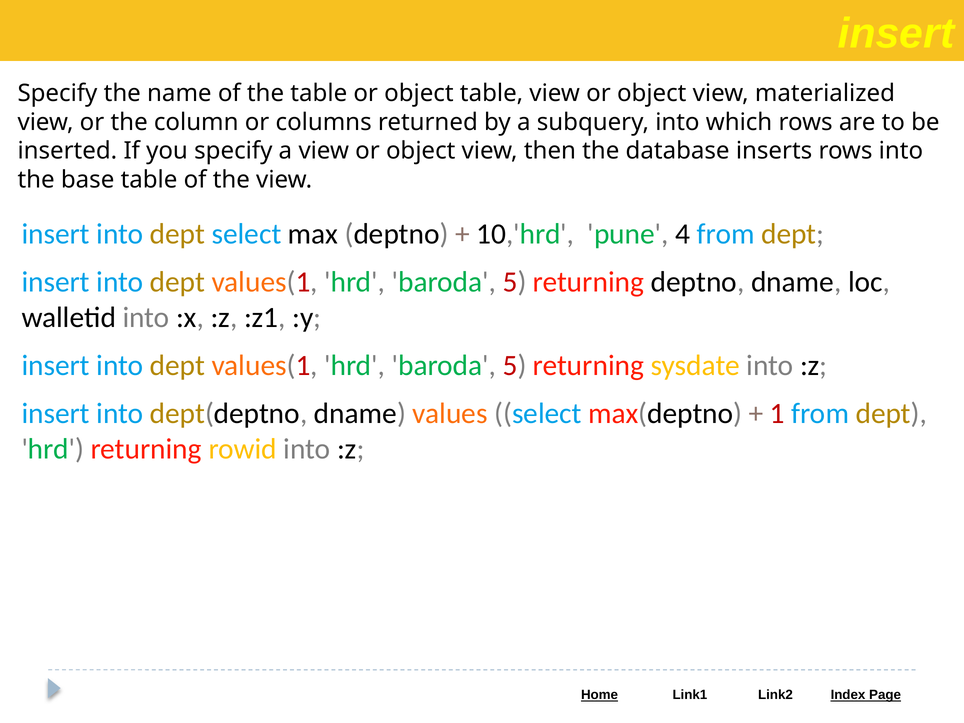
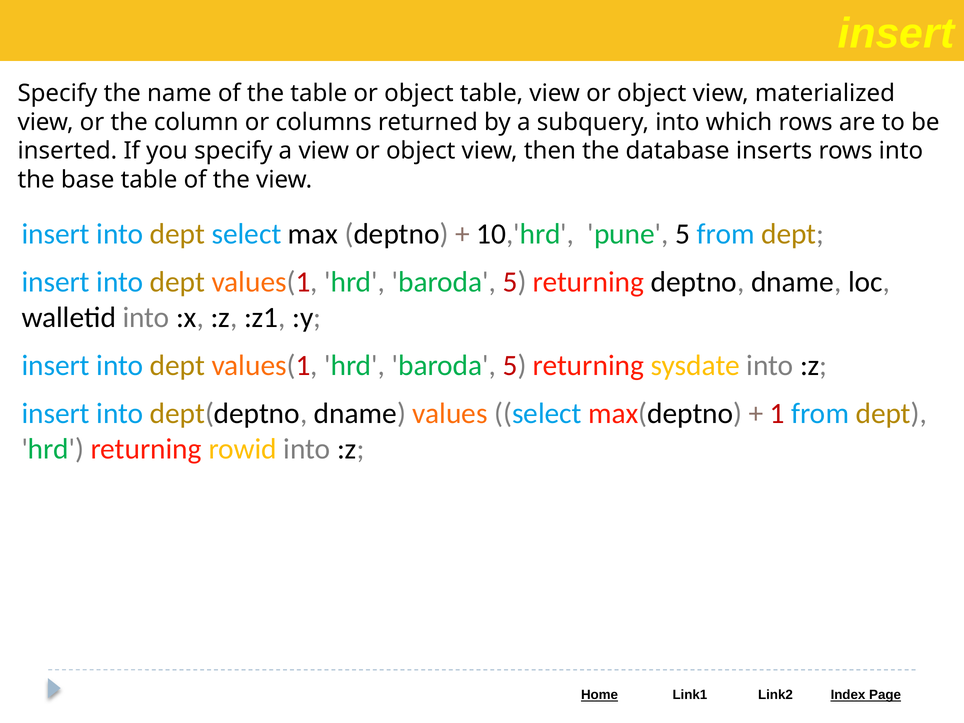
pune 4: 4 -> 5
